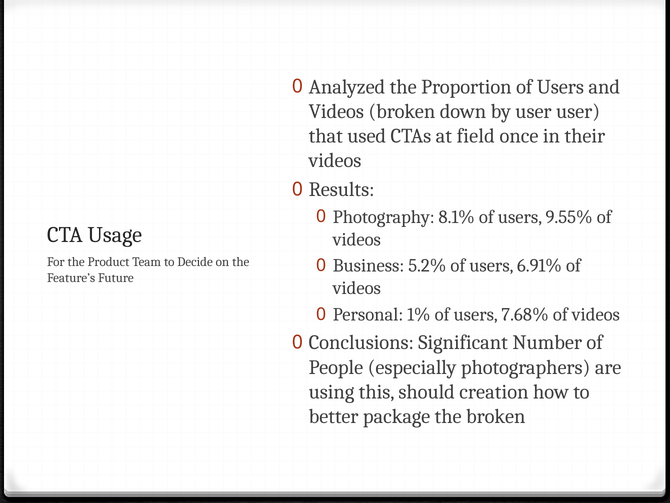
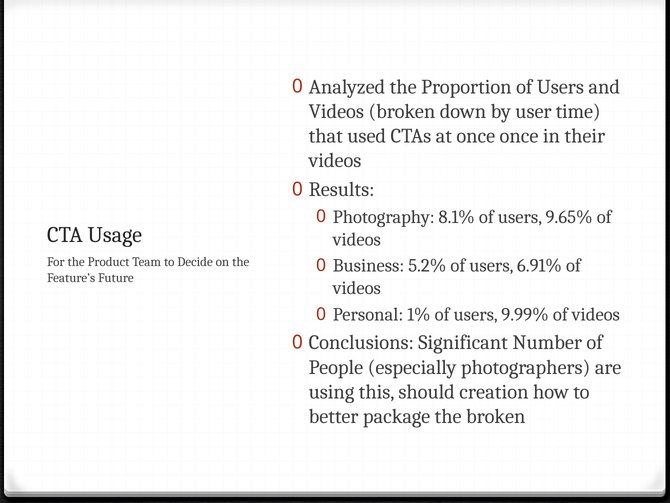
user user: user -> time
at field: field -> once
9.55%: 9.55% -> 9.65%
7.68%: 7.68% -> 9.99%
